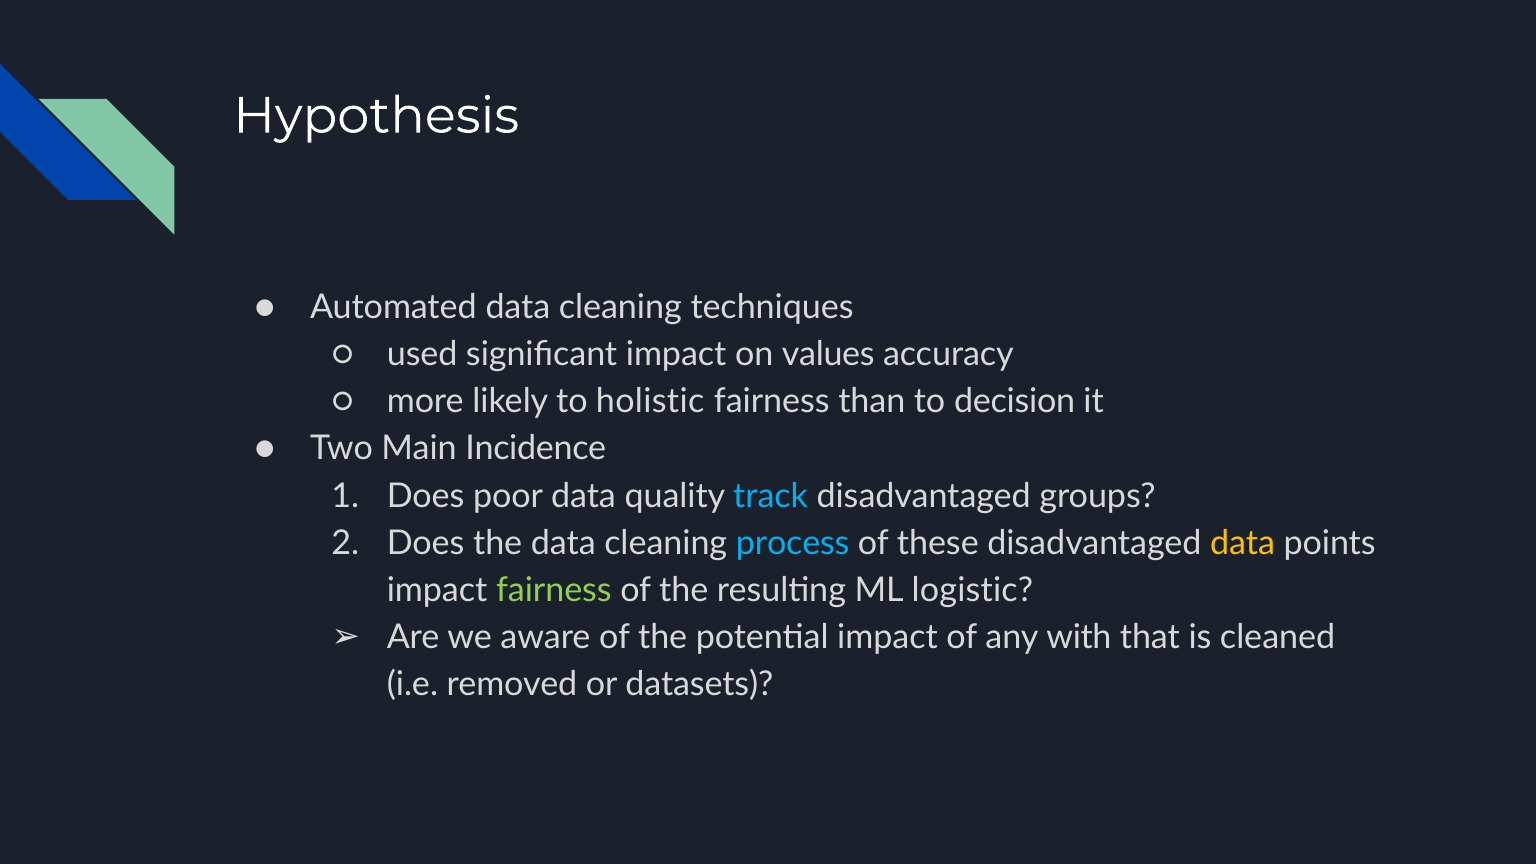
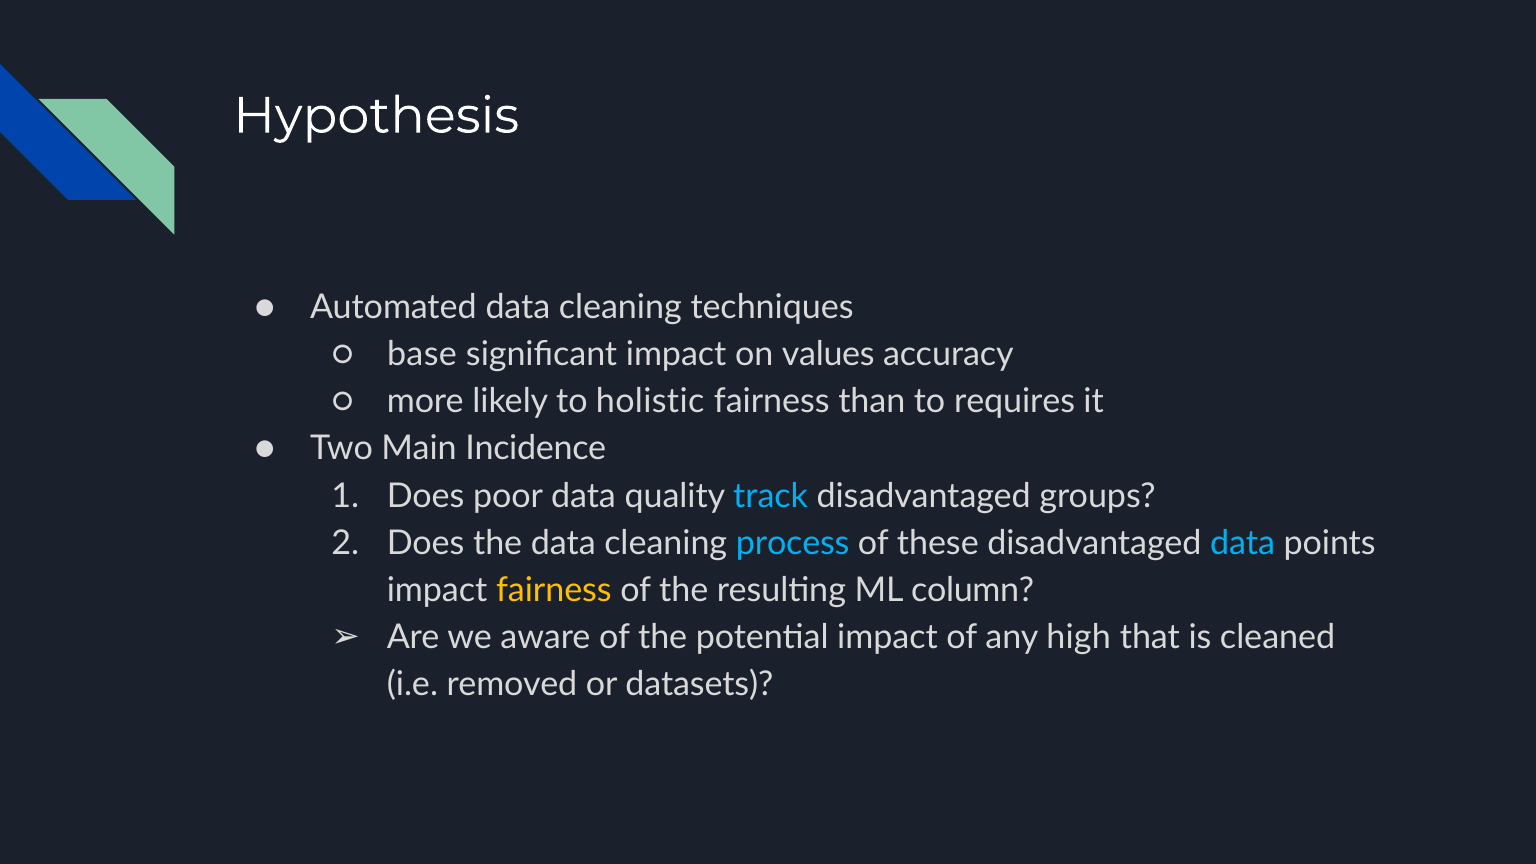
used: used -> base
decision: decision -> requires
data at (1243, 543) colour: yellow -> light blue
fairness at (554, 590) colour: light green -> yellow
logistic: logistic -> column
with: with -> high
